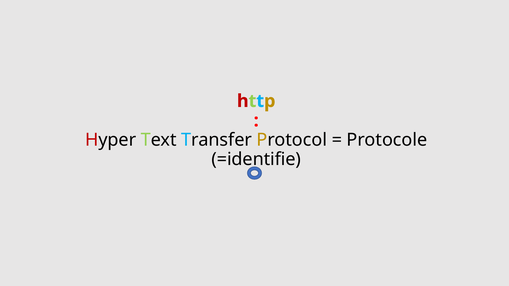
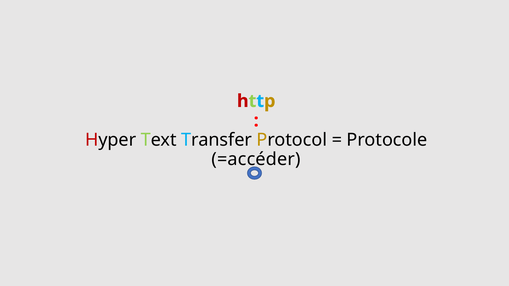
=identifie: =identifie -> =accéder
